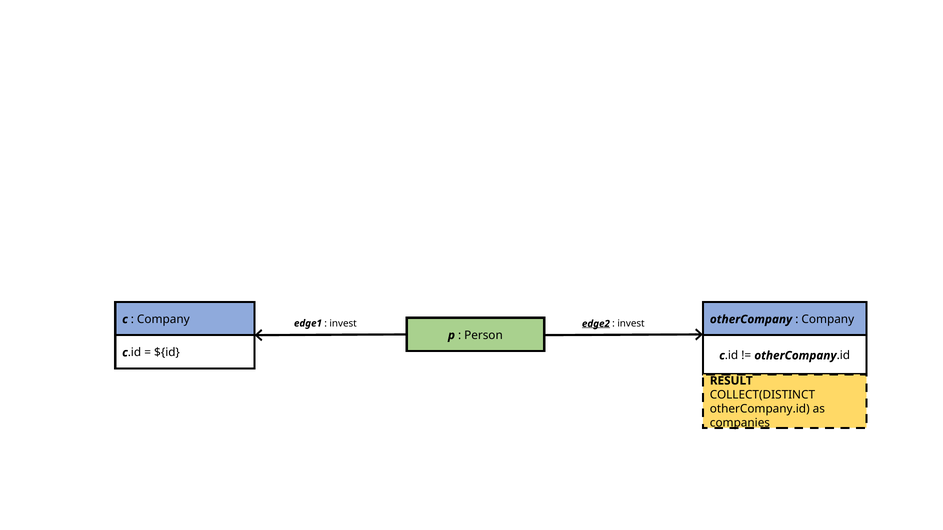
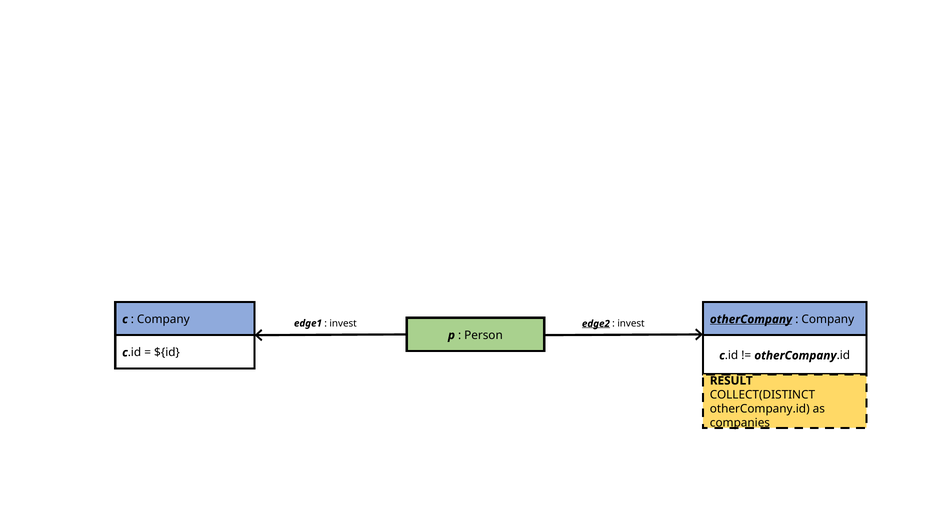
otherCompany underline: none -> present
